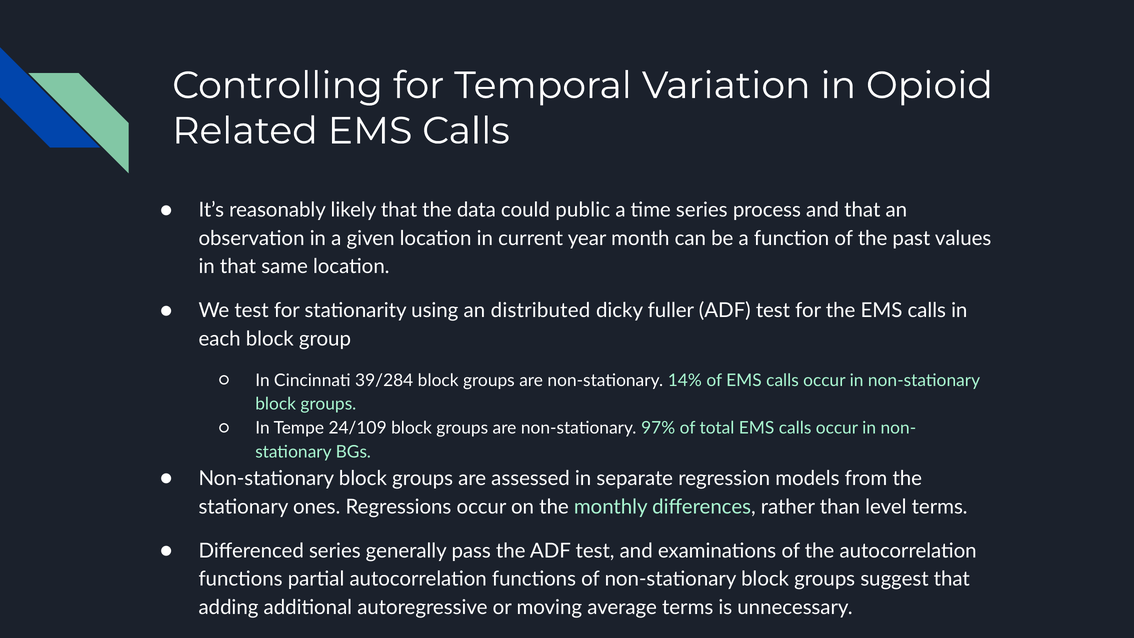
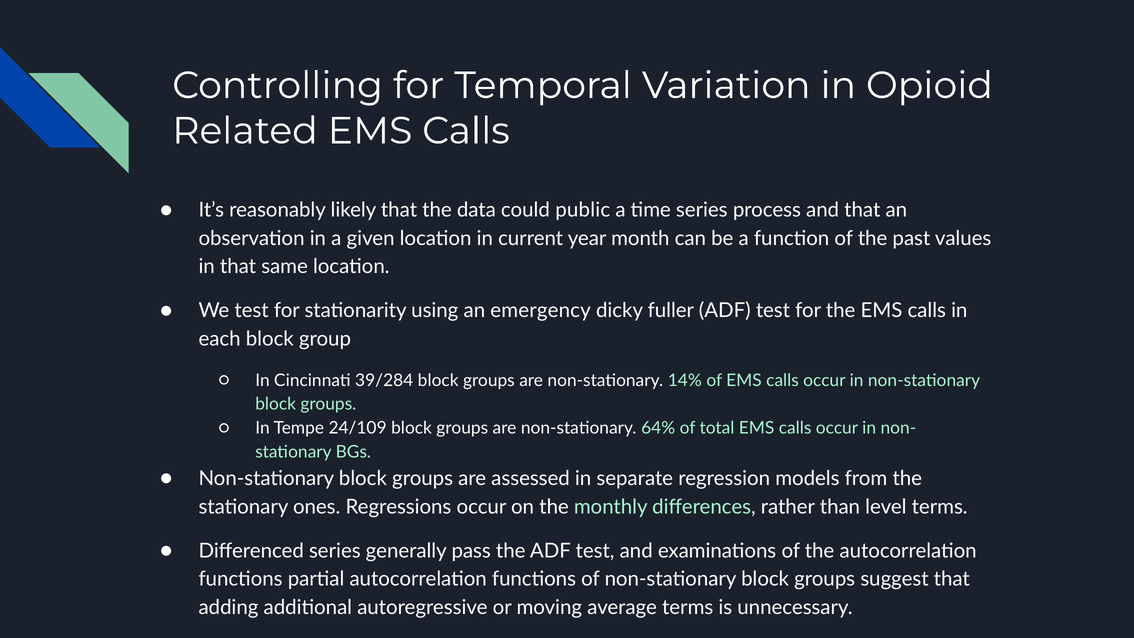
distributed: distributed -> emergency
97%: 97% -> 64%
